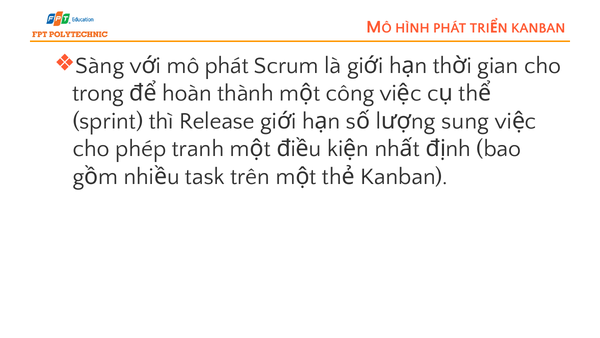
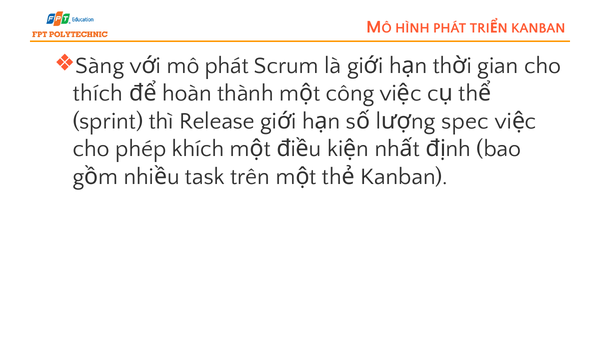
trong: trong -> thích
sung: sung -> spec
tranh: tranh -> khích
